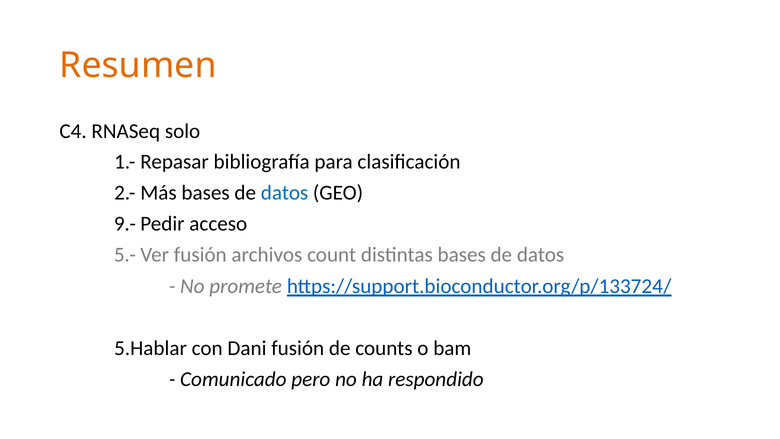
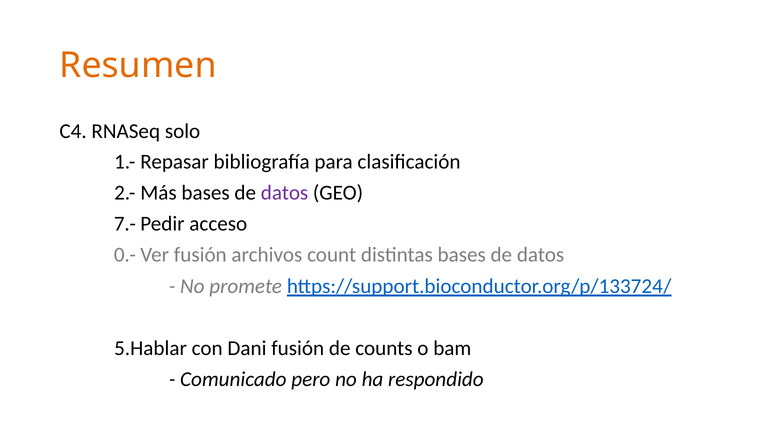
datos at (285, 193) colour: blue -> purple
9.-: 9.- -> 7.-
5.-: 5.- -> 0.-
